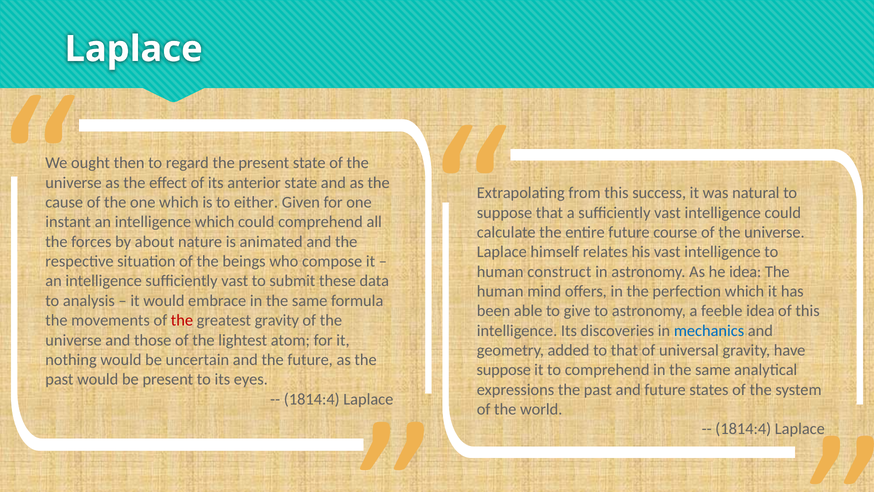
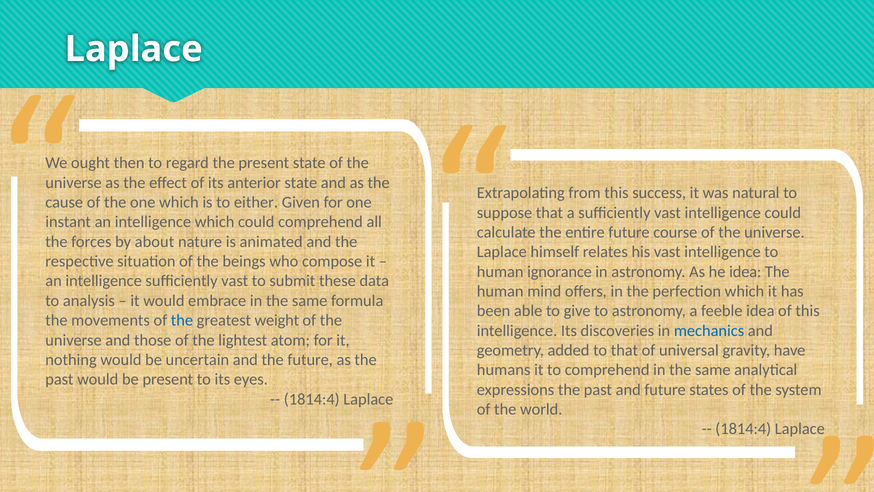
construct: construct -> ignorance
the at (182, 320) colour: red -> blue
greatest gravity: gravity -> weight
suppose at (504, 370): suppose -> humans
